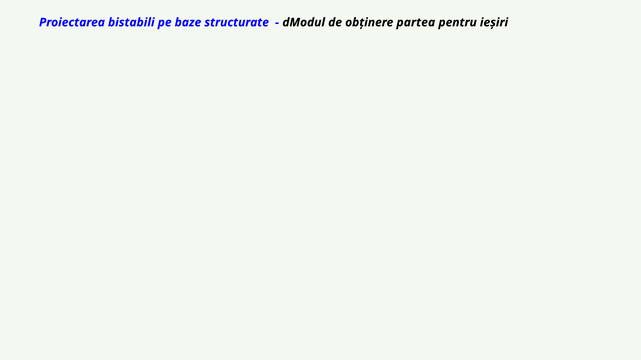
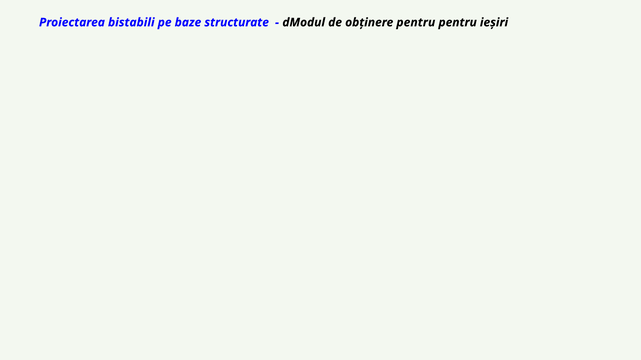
obținere partea: partea -> pentru
